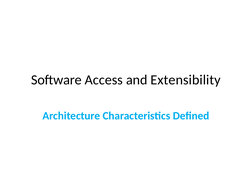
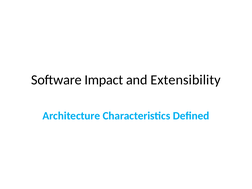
Access: Access -> Impact
